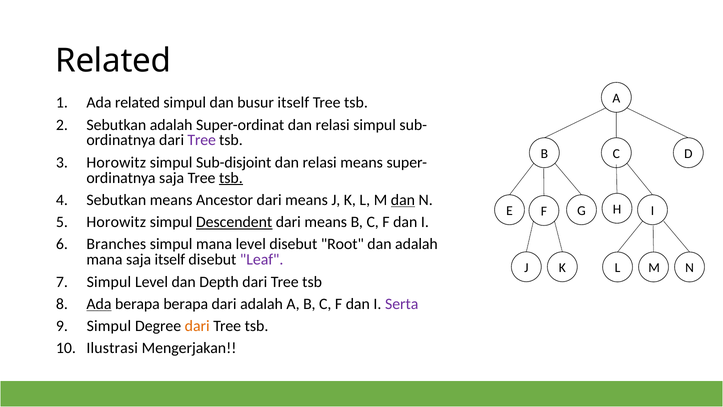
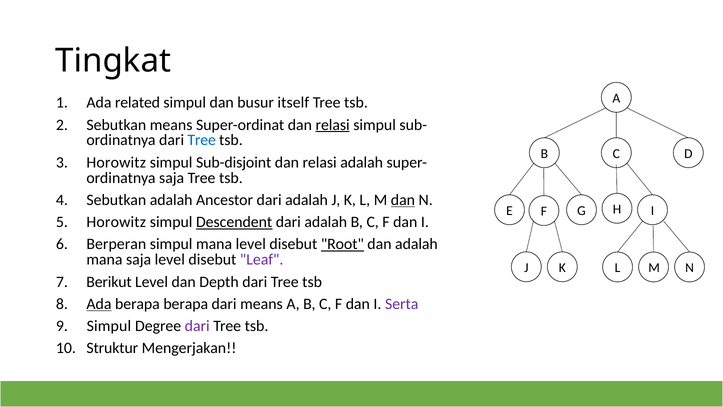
Related at (113, 61): Related -> Tingkat
Sebutkan adalah: adalah -> means
relasi at (333, 125) underline: none -> present
Tree at (202, 140) colour: purple -> blue
relasi means: means -> adalah
tsb at (231, 178) underline: present -> none
Sebutkan means: means -> adalah
Ancestor dari means: means -> adalah
means at (326, 222): means -> adalah
Branches: Branches -> Berperan
Root underline: none -> present
saja itself: itself -> level
Simpul at (109, 282): Simpul -> Berikut
dari adalah: adalah -> means
dari at (197, 326) colour: orange -> purple
Ilustrasi: Ilustrasi -> Struktur
